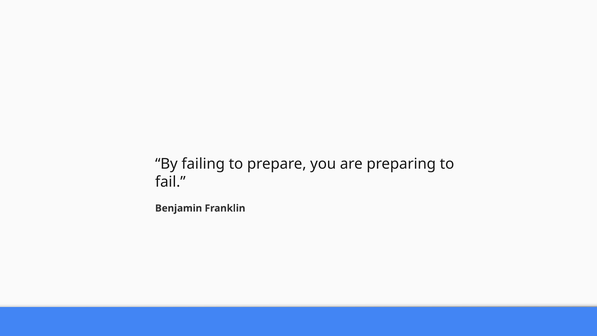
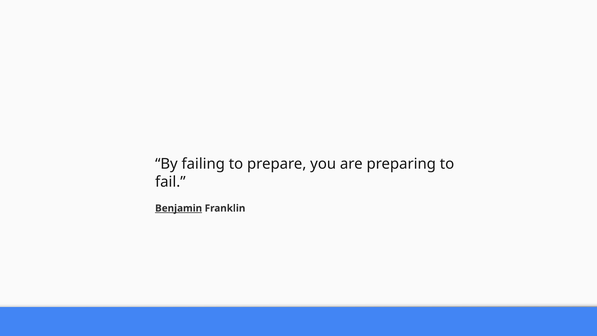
Benjamin underline: none -> present
